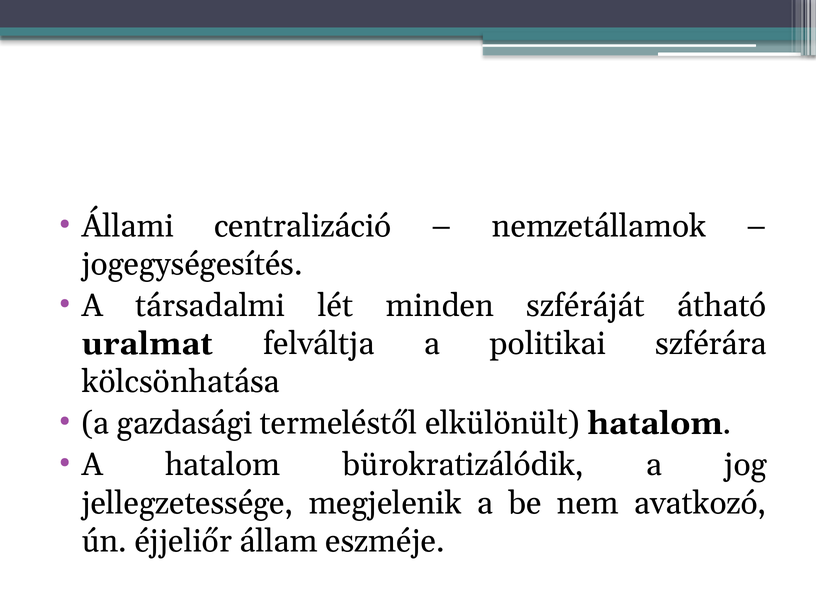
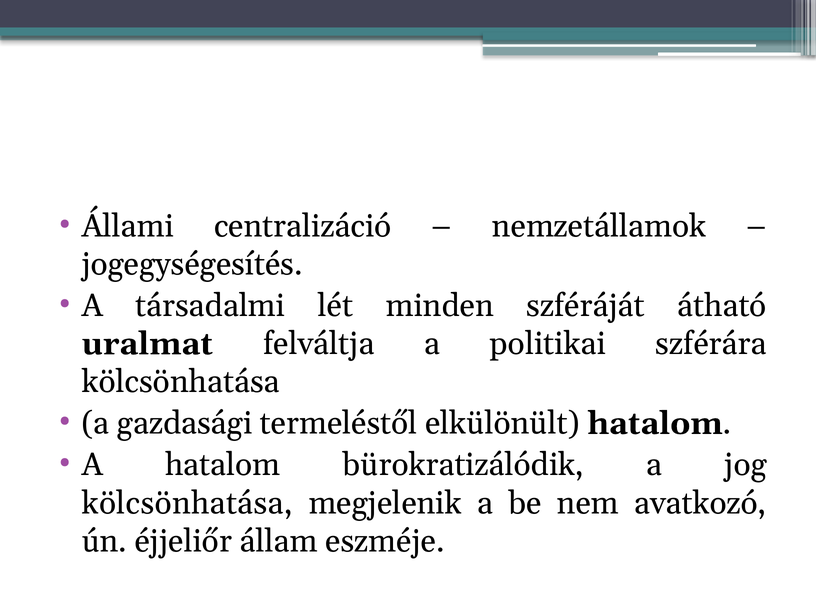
jellegzetessége at (187, 503): jellegzetessége -> kölcsönhatása
